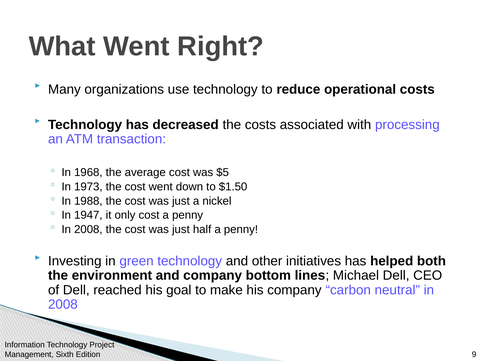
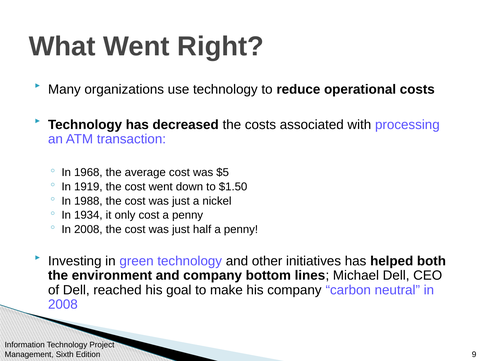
1973: 1973 -> 1919
1947: 1947 -> 1934
